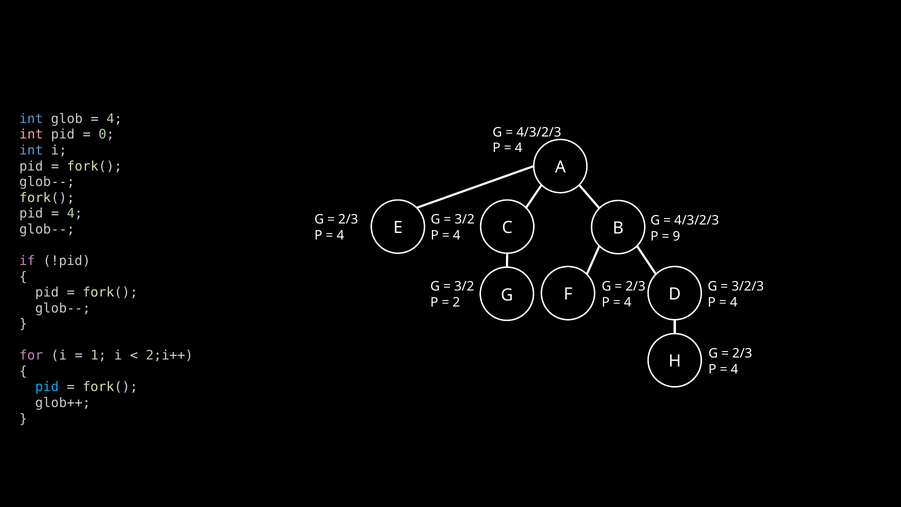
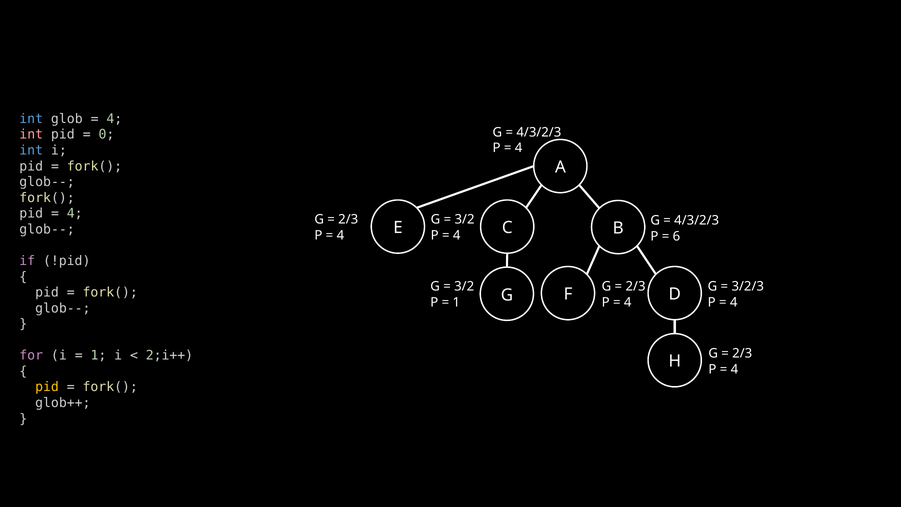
9: 9 -> 6
2 at (456, 302): 2 -> 1
pid at (47, 387) colour: light blue -> yellow
